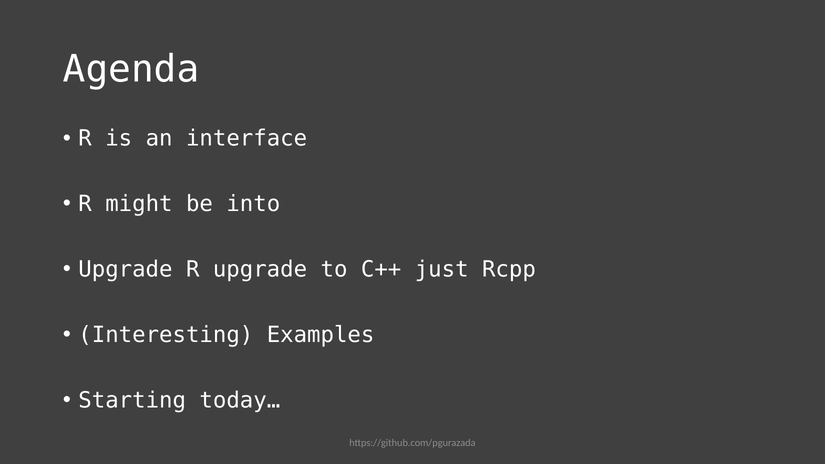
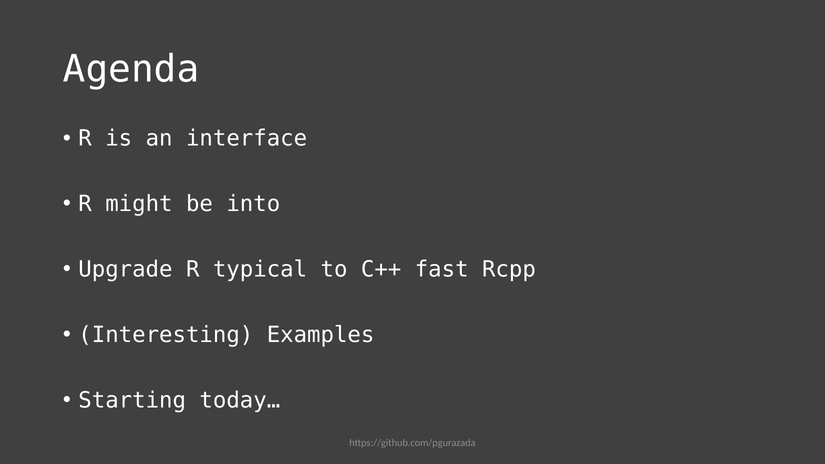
R upgrade: upgrade -> typical
just: just -> fast
